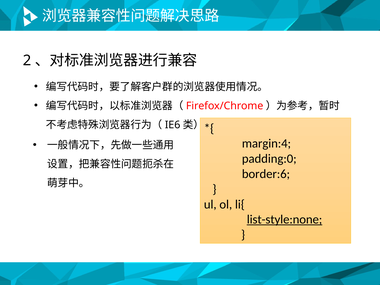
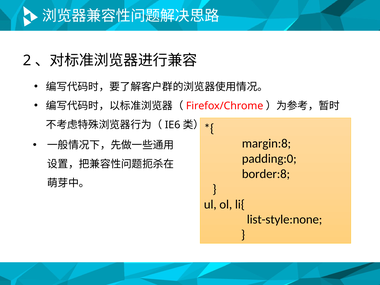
margin:4: margin:4 -> margin:8
border:6: border:6 -> border:8
list-style:none underline: present -> none
